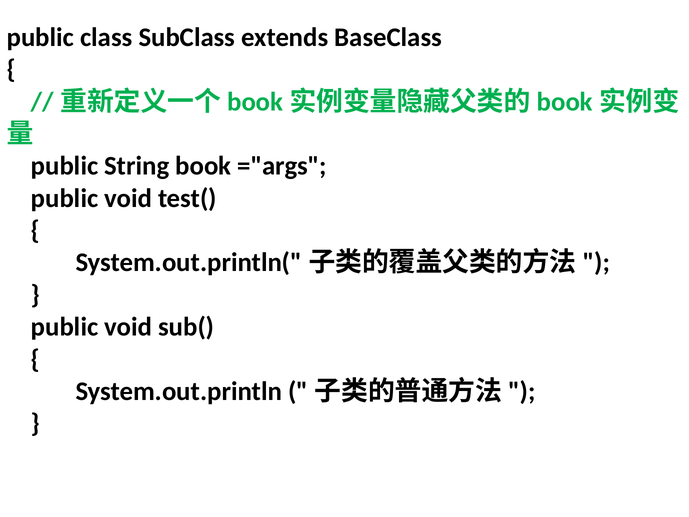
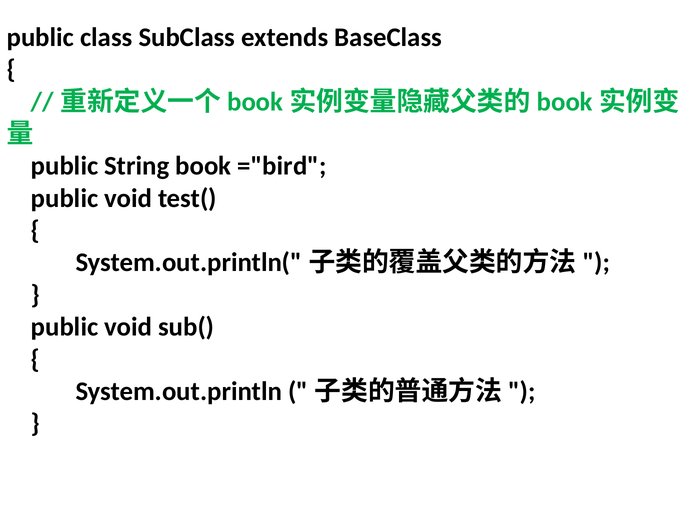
="args: ="args -> ="bird
